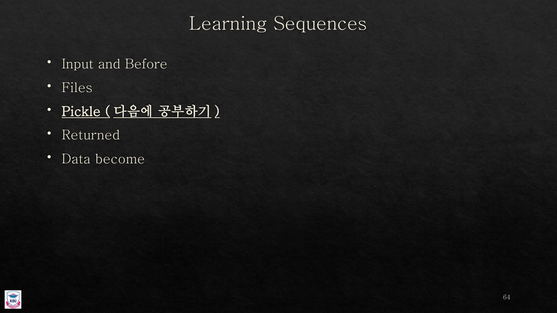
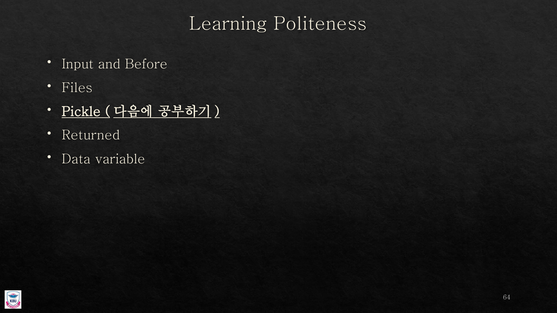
Sequences: Sequences -> Politeness
become: become -> variable
